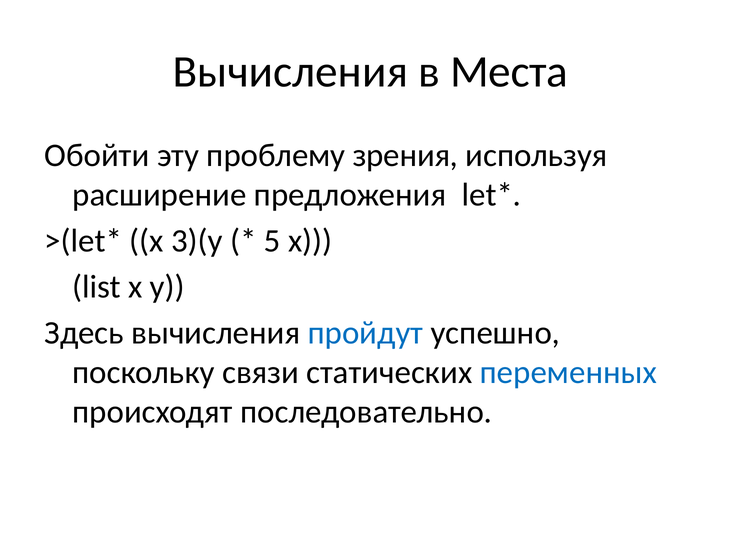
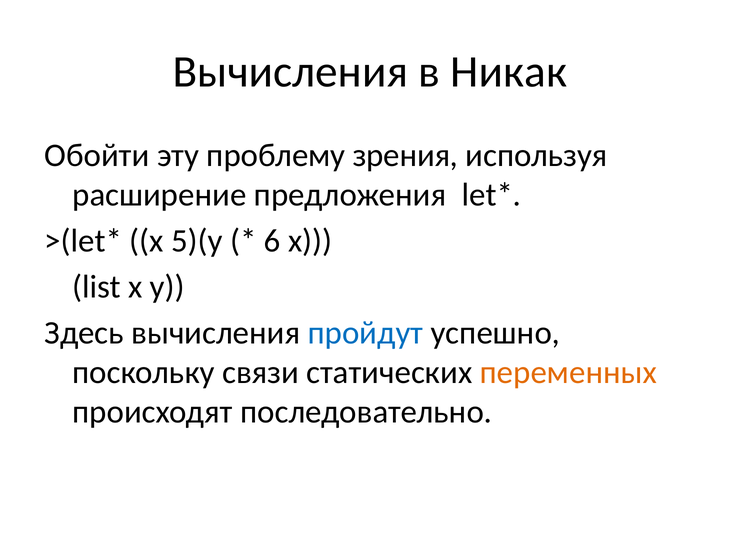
Места: Места -> Никак
3)(y: 3)(y -> 5)(y
5: 5 -> 6
переменных colour: blue -> orange
